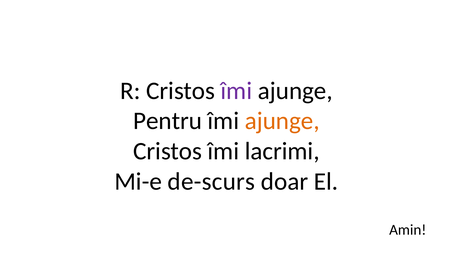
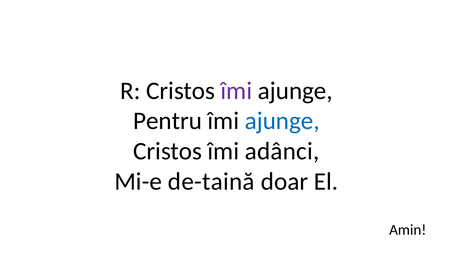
ajunge at (282, 121) colour: orange -> blue
lacrimi: lacrimi -> adânci
de-scurs: de-scurs -> de-taină
